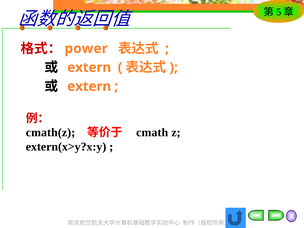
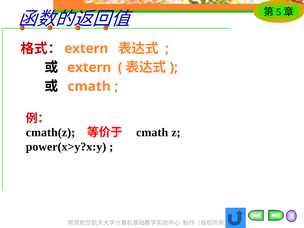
power at (86, 49): power -> extern
extern at (89, 86): extern -> cmath
extern(x>y?x:y: extern(x>y?x:y -> power(x>y?x:y
